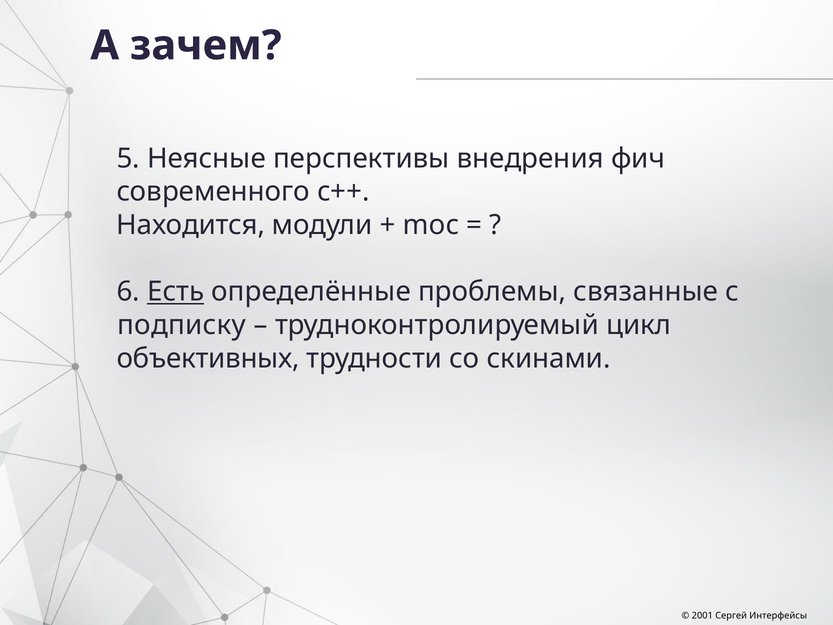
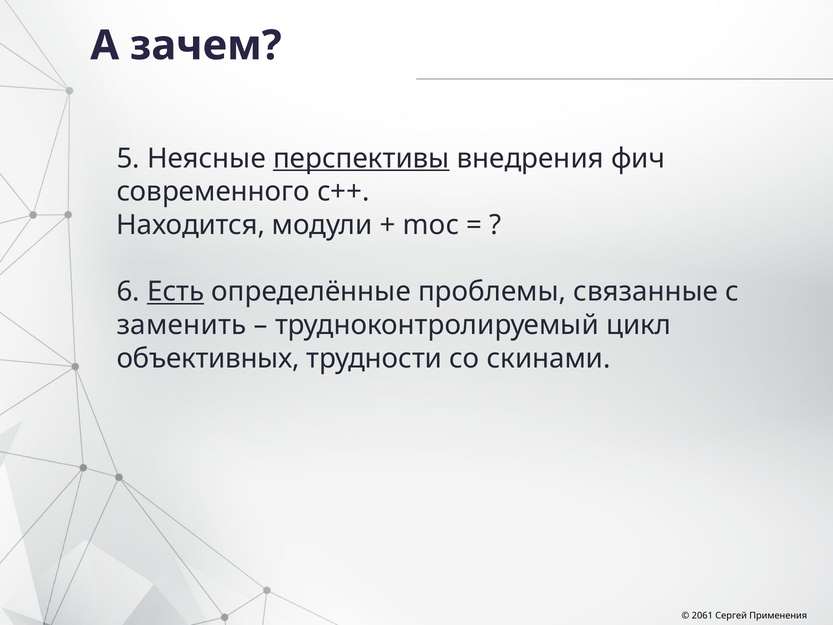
перспективы underline: none -> present
подписку: подписку -> заменить
2001: 2001 -> 2061
Интерфейсы: Интерфейсы -> Применения
